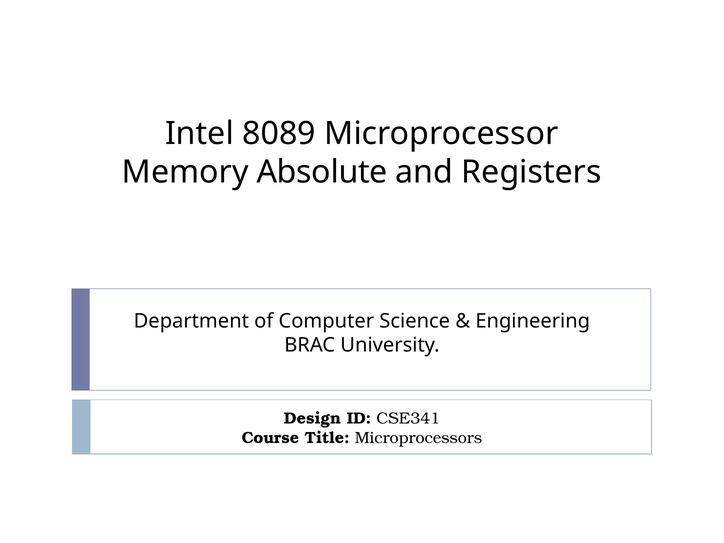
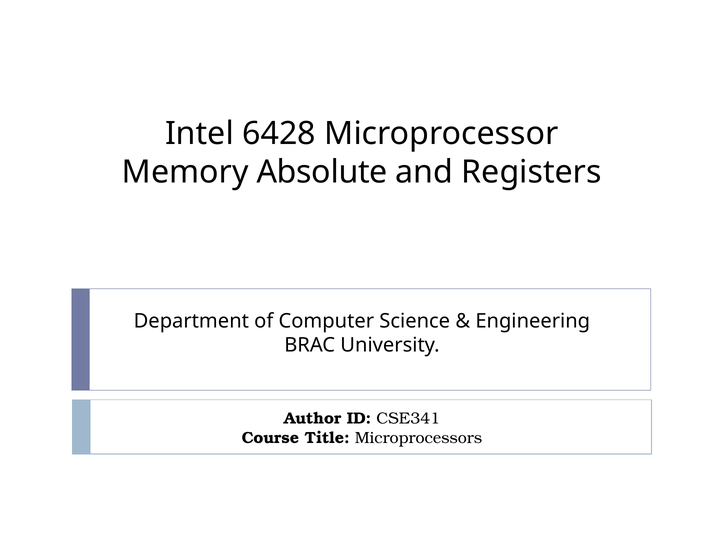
8089: 8089 -> 6428
Design: Design -> Author
